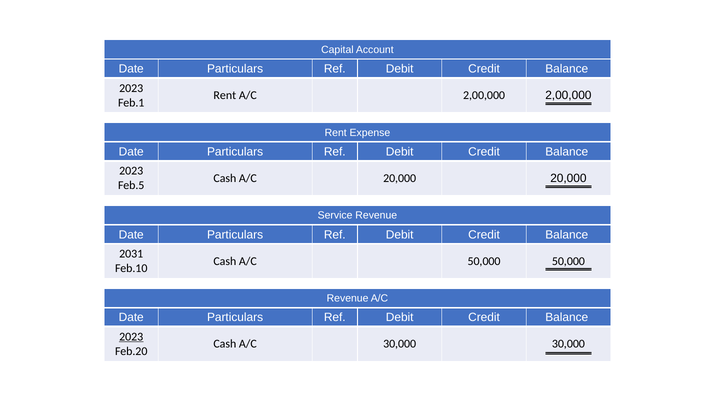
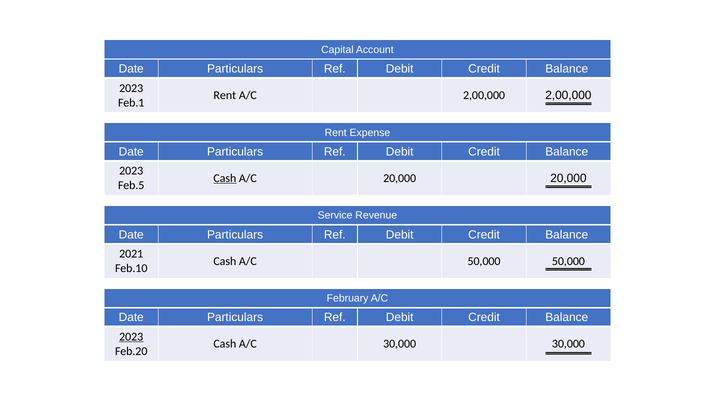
Cash at (225, 178) underline: none -> present
2031: 2031 -> 2021
Revenue at (348, 299): Revenue -> February
